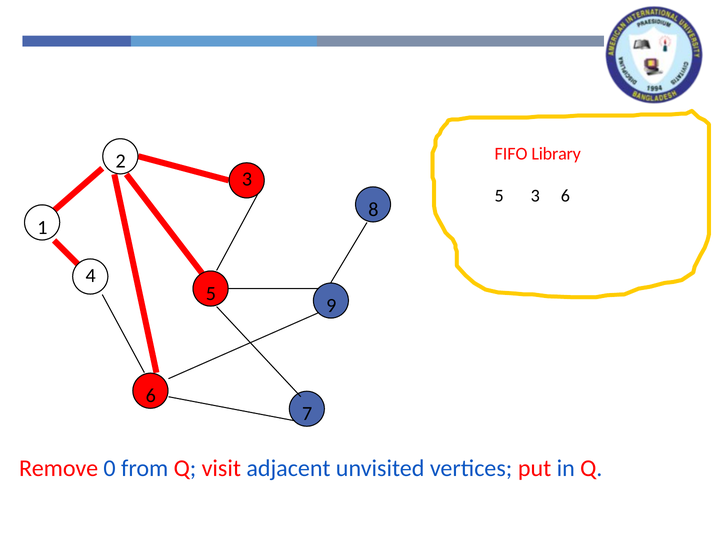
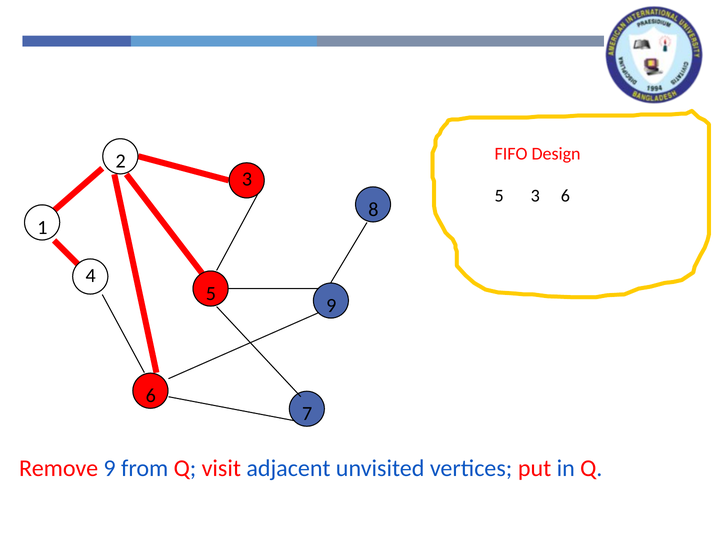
Library: Library -> Design
Remove 0: 0 -> 9
